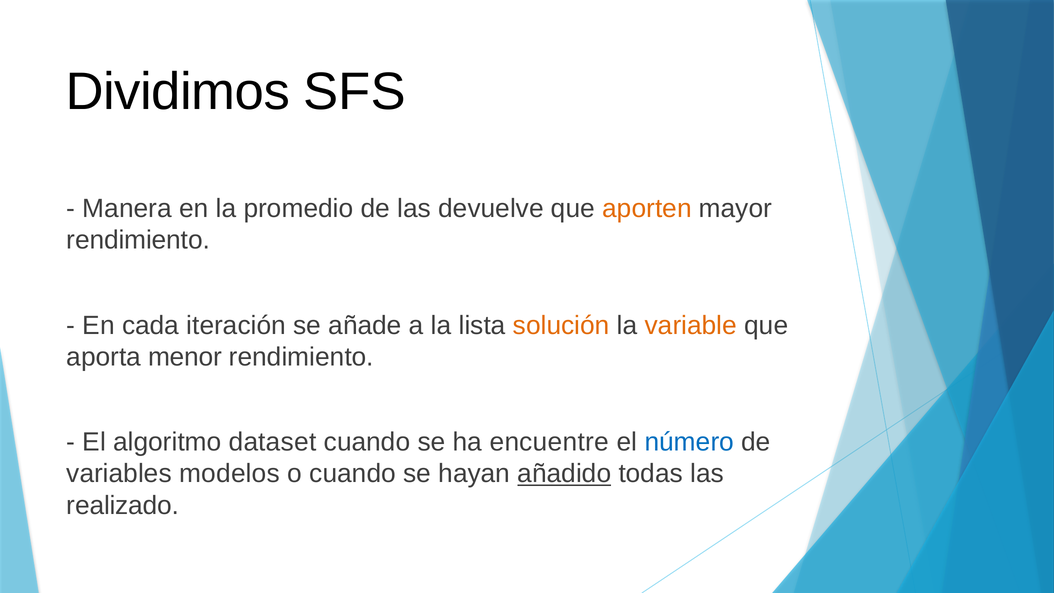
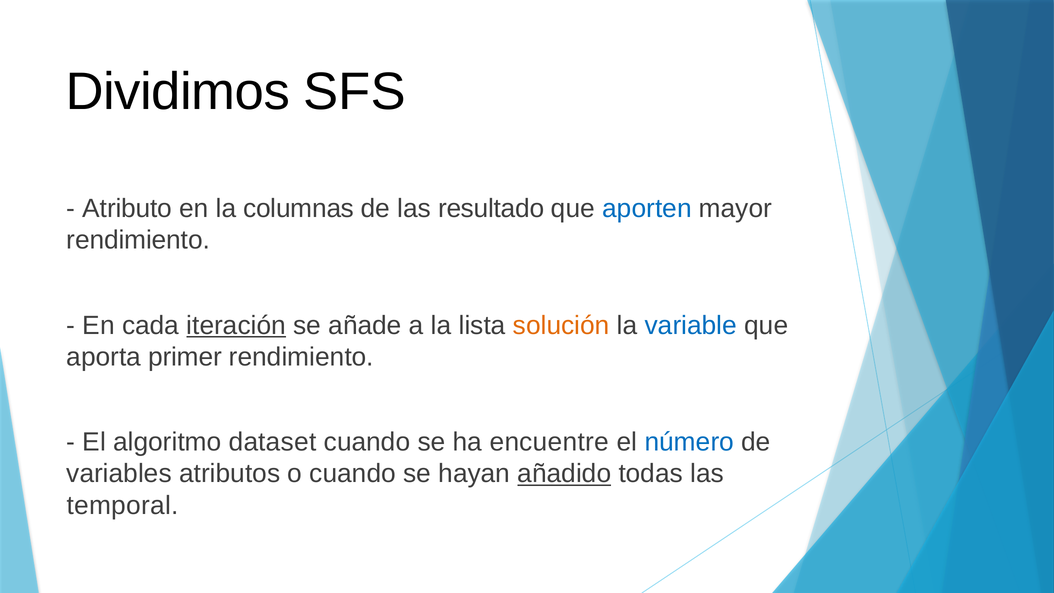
Manera: Manera -> Atributo
promedio: promedio -> columnas
devuelve: devuelve -> resultado
aporten colour: orange -> blue
iteración underline: none -> present
variable colour: orange -> blue
menor: menor -> primer
modelos: modelos -> atributos
realizado: realizado -> temporal
